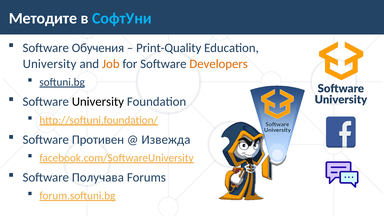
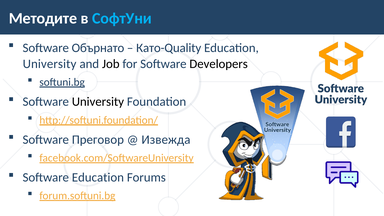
Обучения: Обучения -> Обърнато
Print-Quality: Print-Quality -> Като-Quality
Job colour: orange -> black
Developers colour: orange -> black
Противен: Противен -> Преговор
Software Получава: Получава -> Education
